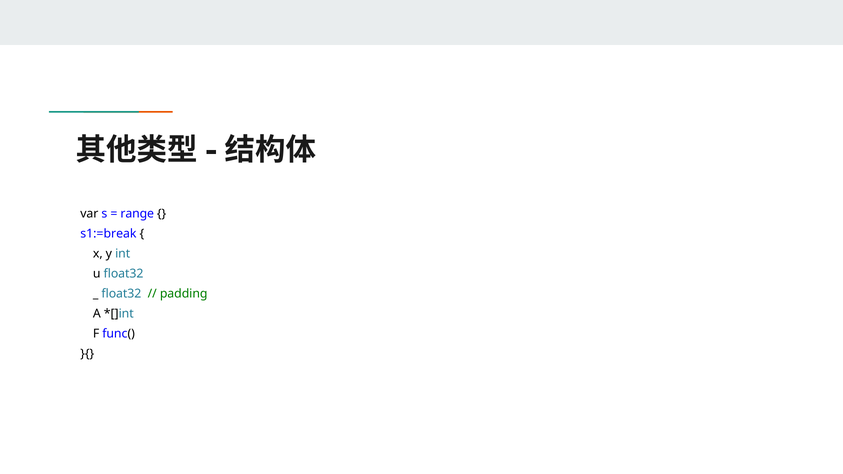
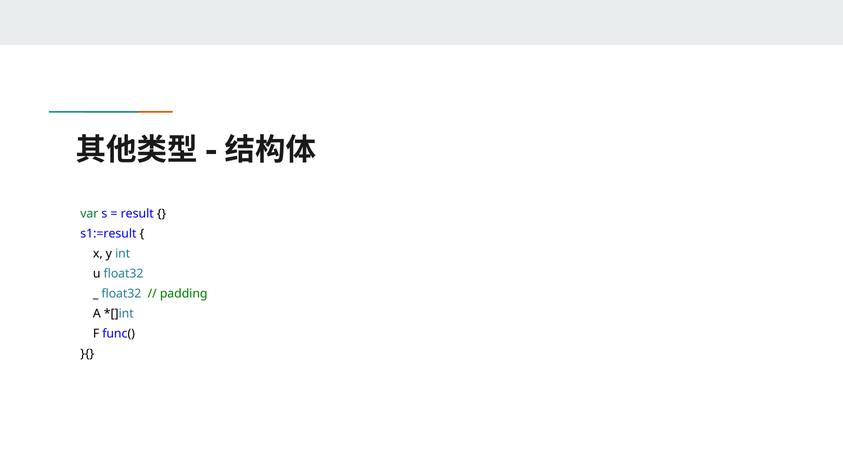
var colour: black -> green
range: range -> result
s1:=break: s1:=break -> s1:=result
